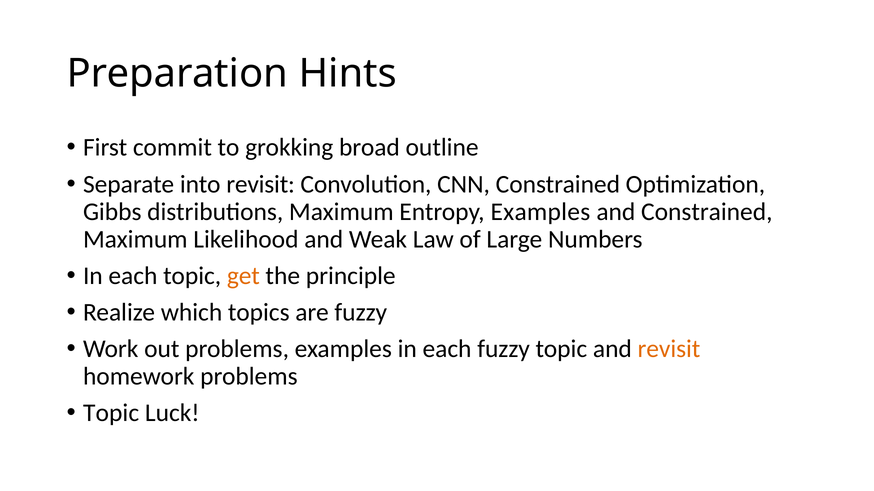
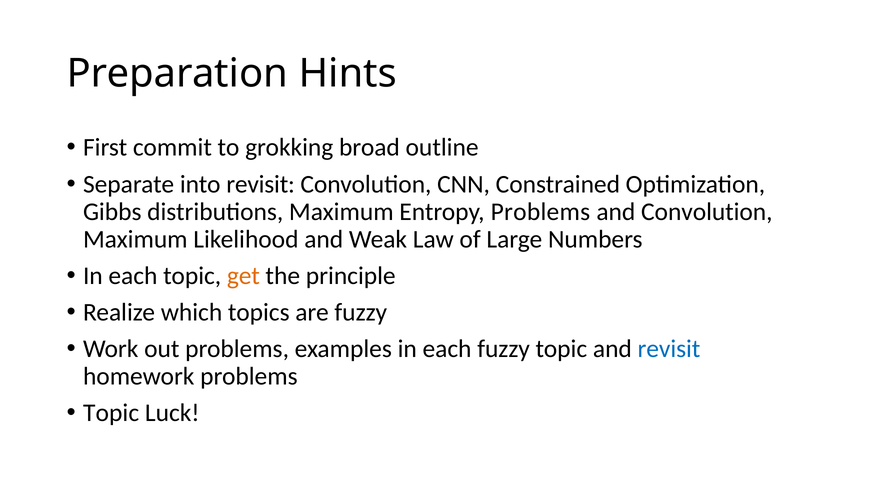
Entropy Examples: Examples -> Problems
and Constrained: Constrained -> Convolution
revisit at (669, 349) colour: orange -> blue
